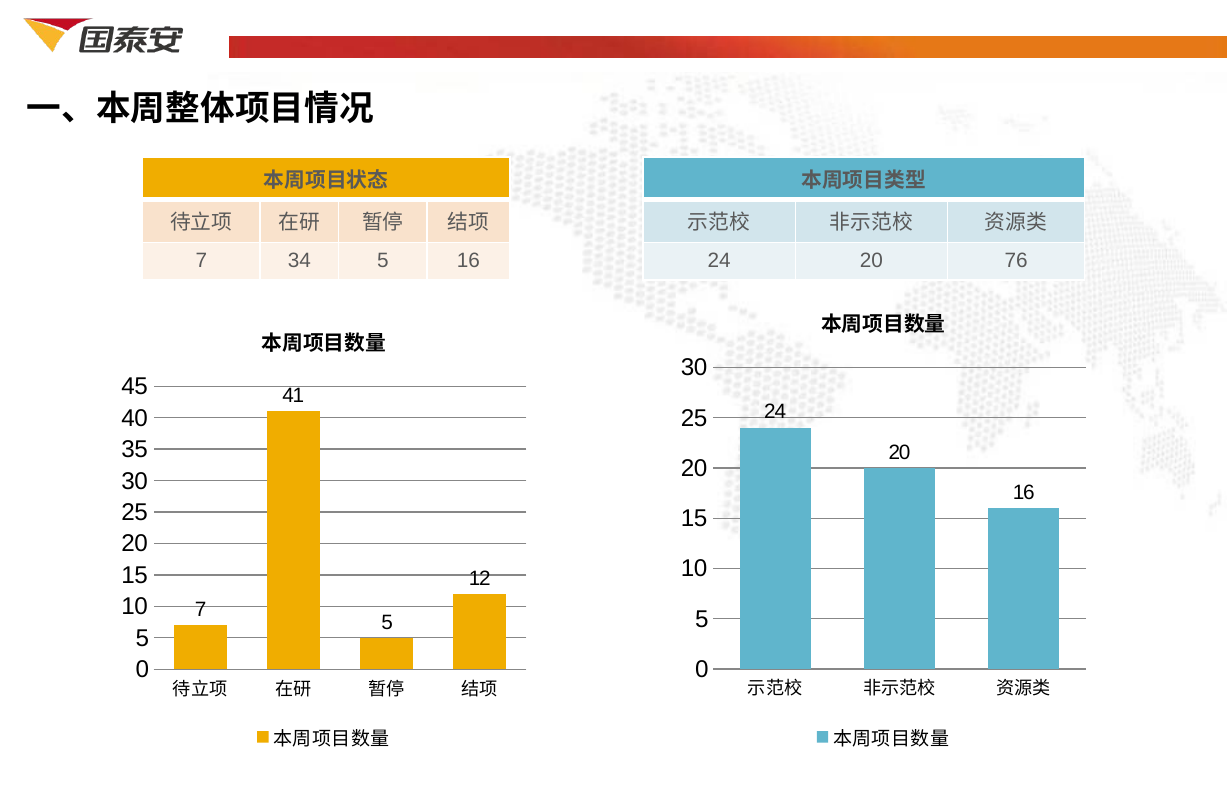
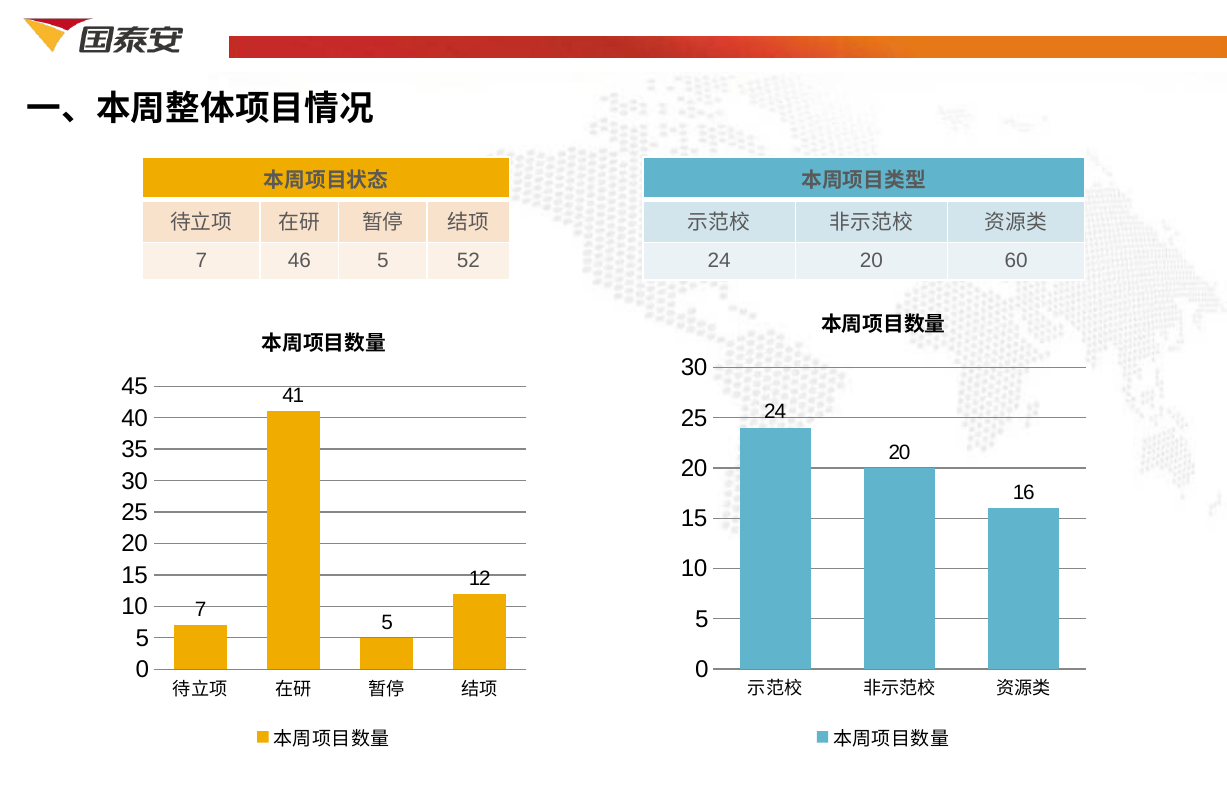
34: 34 -> 46
5 16: 16 -> 52
76: 76 -> 60
